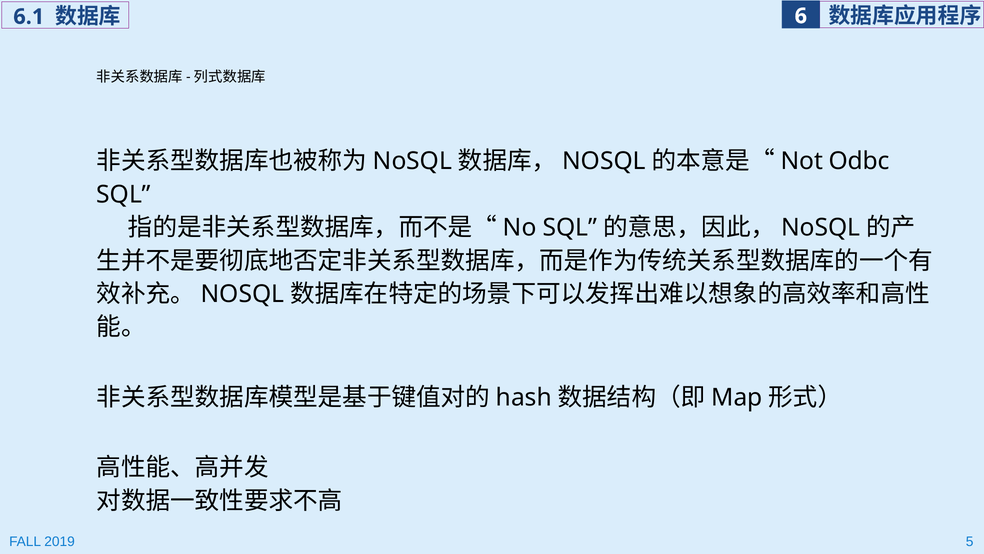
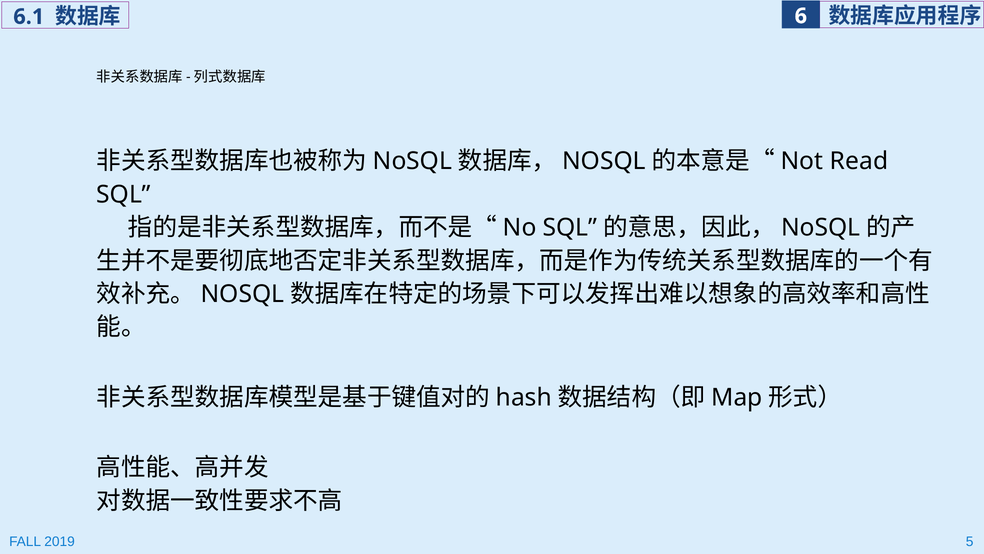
Odbc: Odbc -> Read
